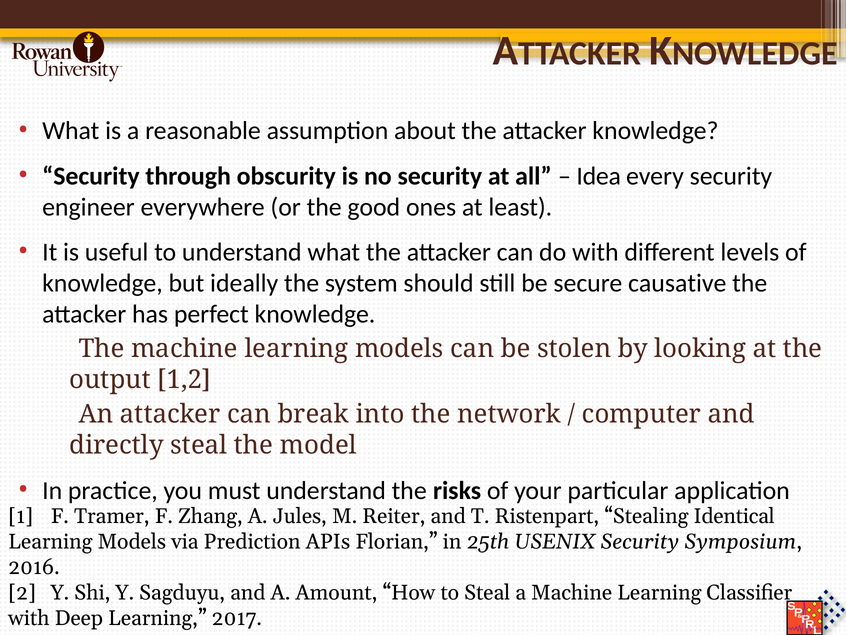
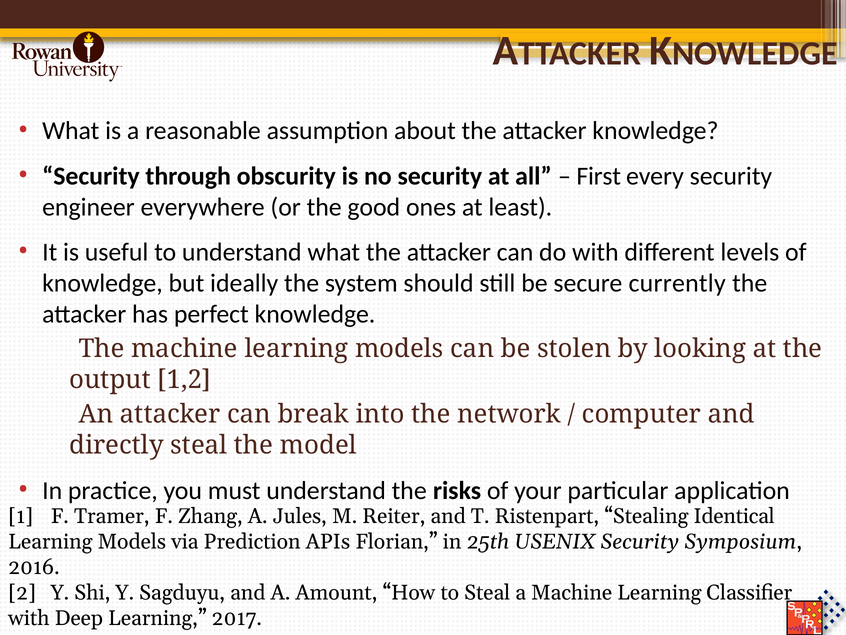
Idea: Idea -> First
causative: causative -> currently
